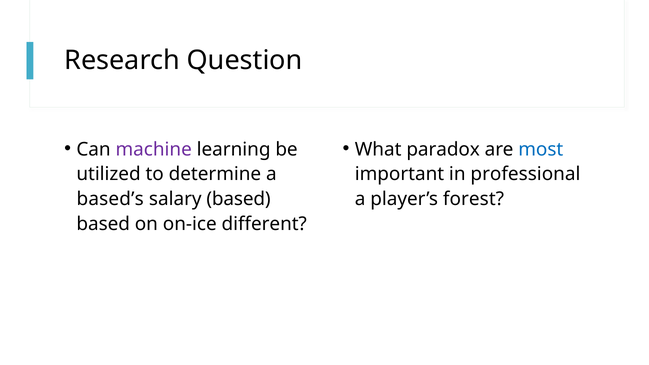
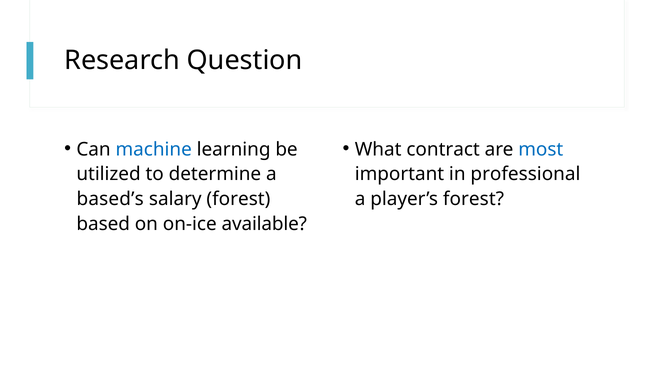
machine colour: purple -> blue
paradox: paradox -> contract
salary based: based -> forest
different: different -> available
